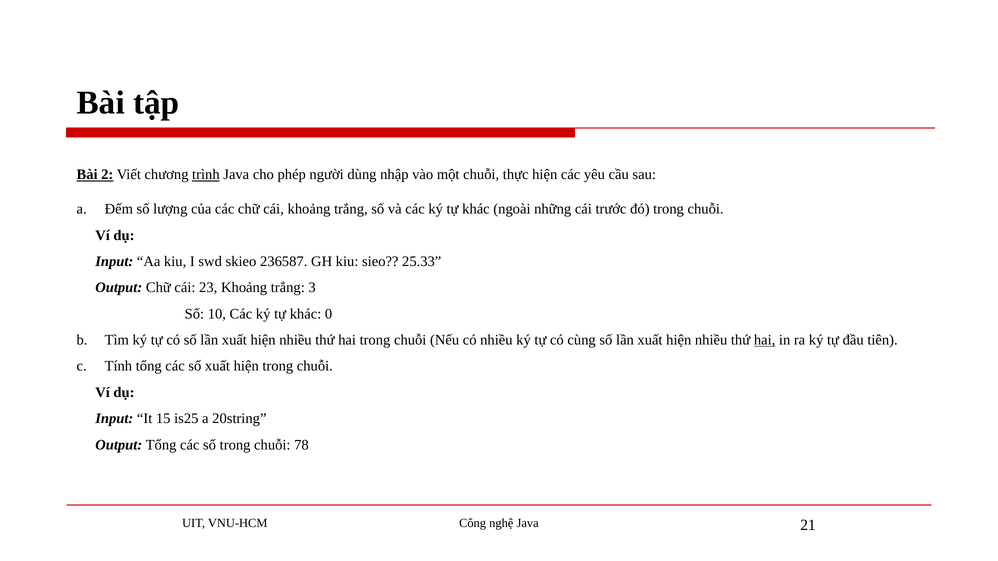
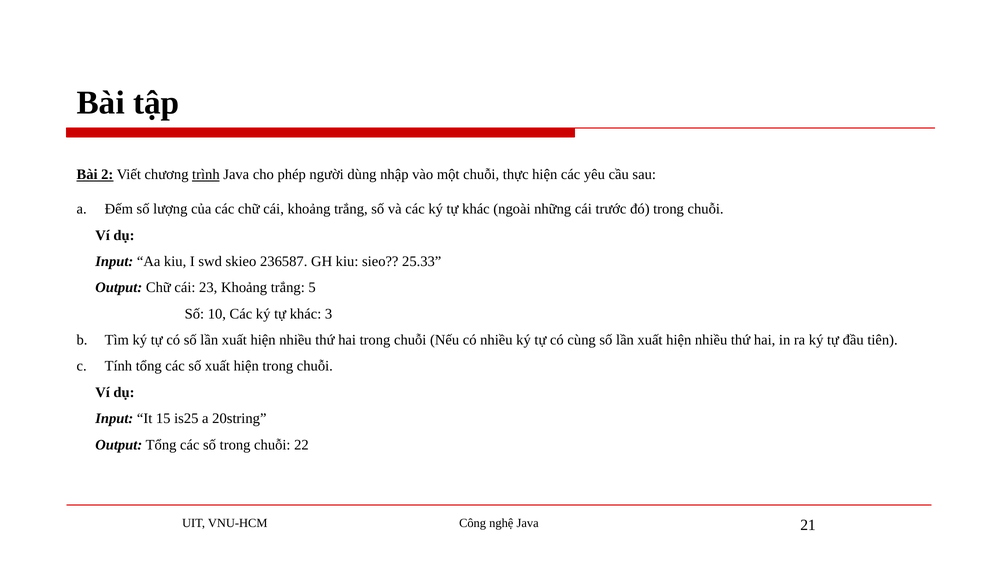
3: 3 -> 5
0: 0 -> 3
hai at (765, 340) underline: present -> none
78: 78 -> 22
